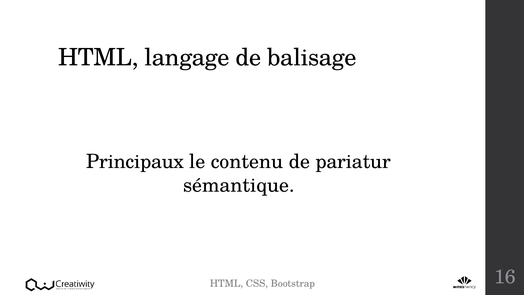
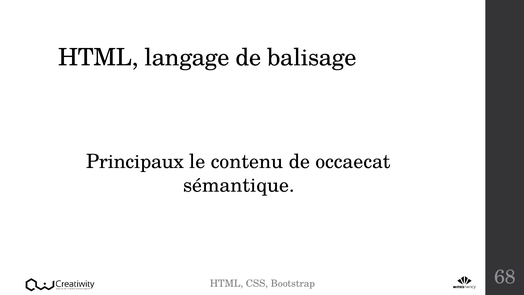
pariatur: pariatur -> occaecat
16: 16 -> 68
